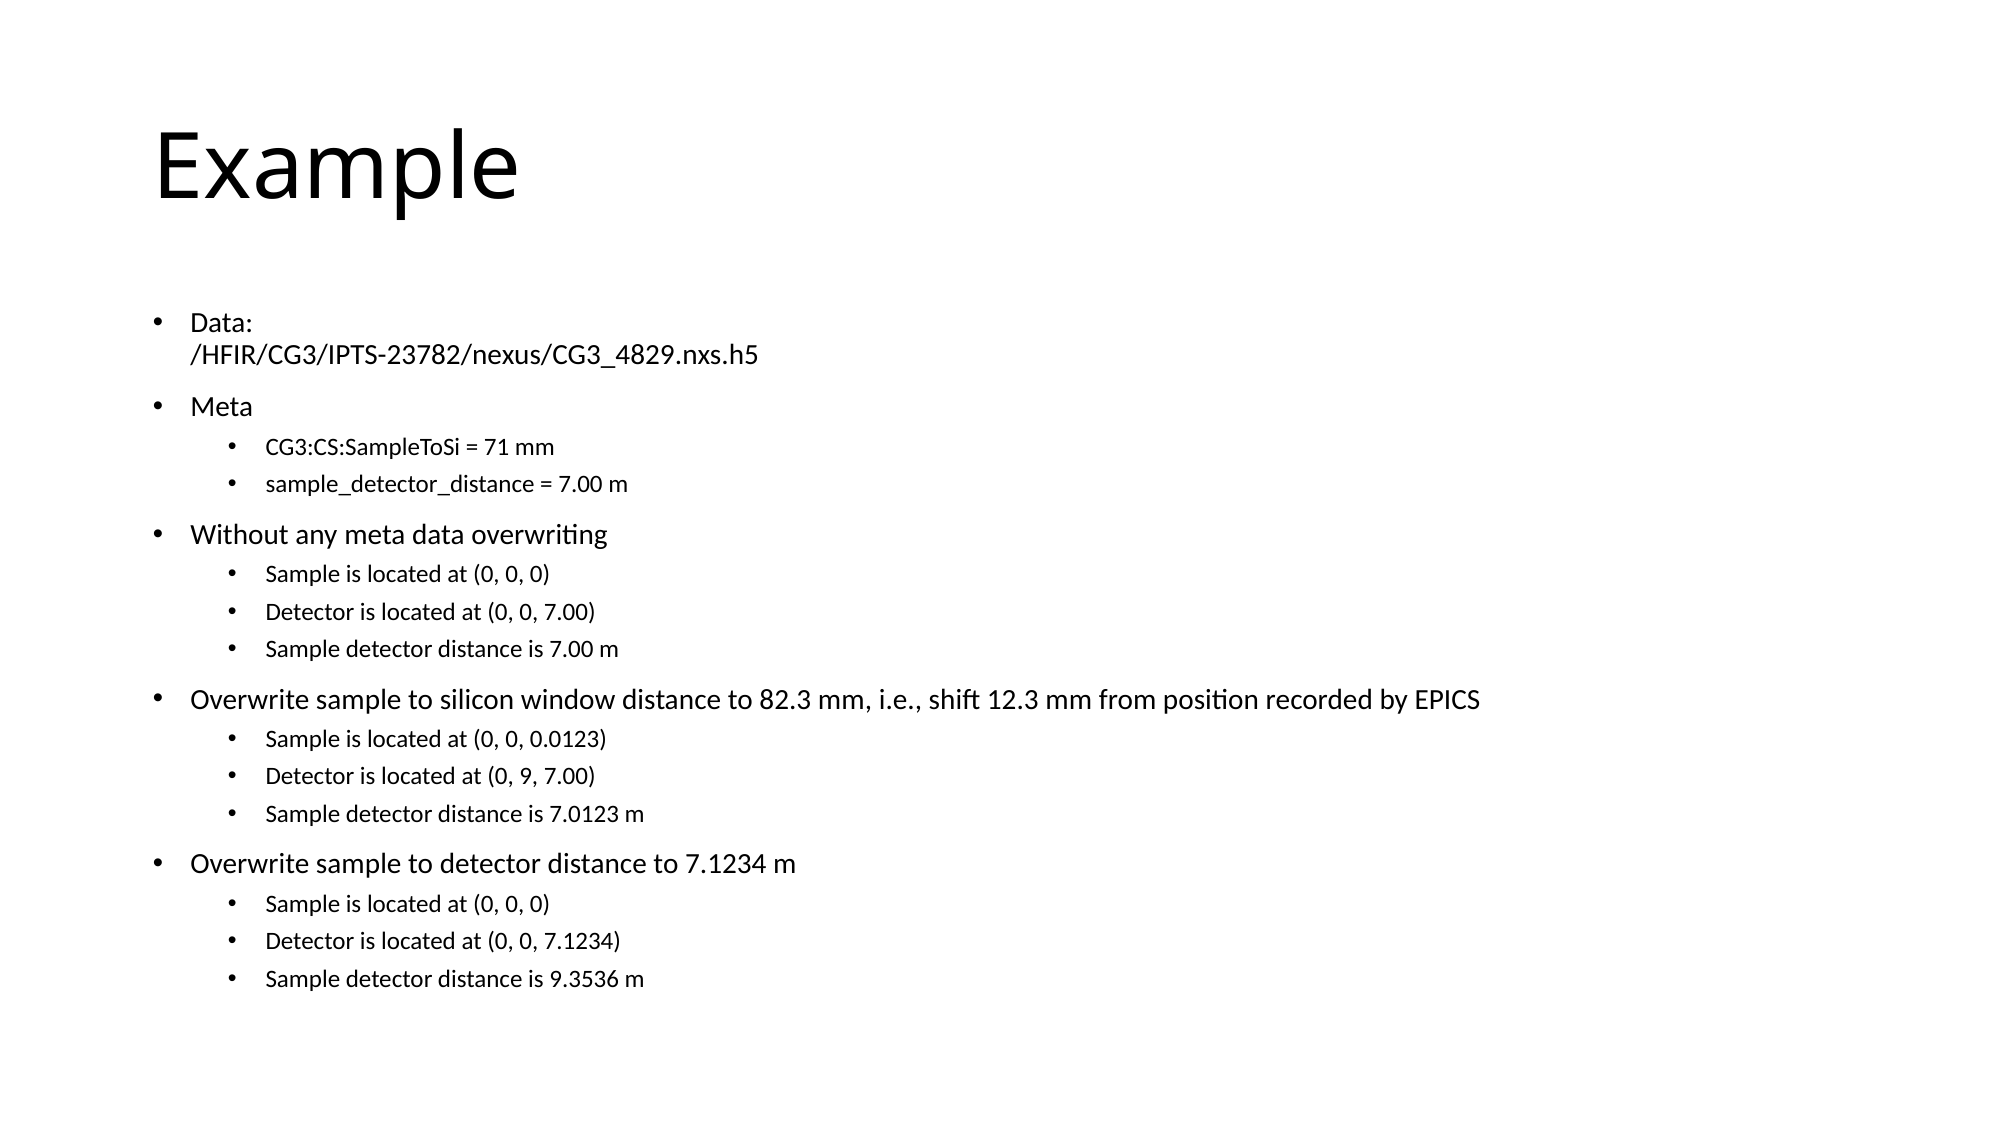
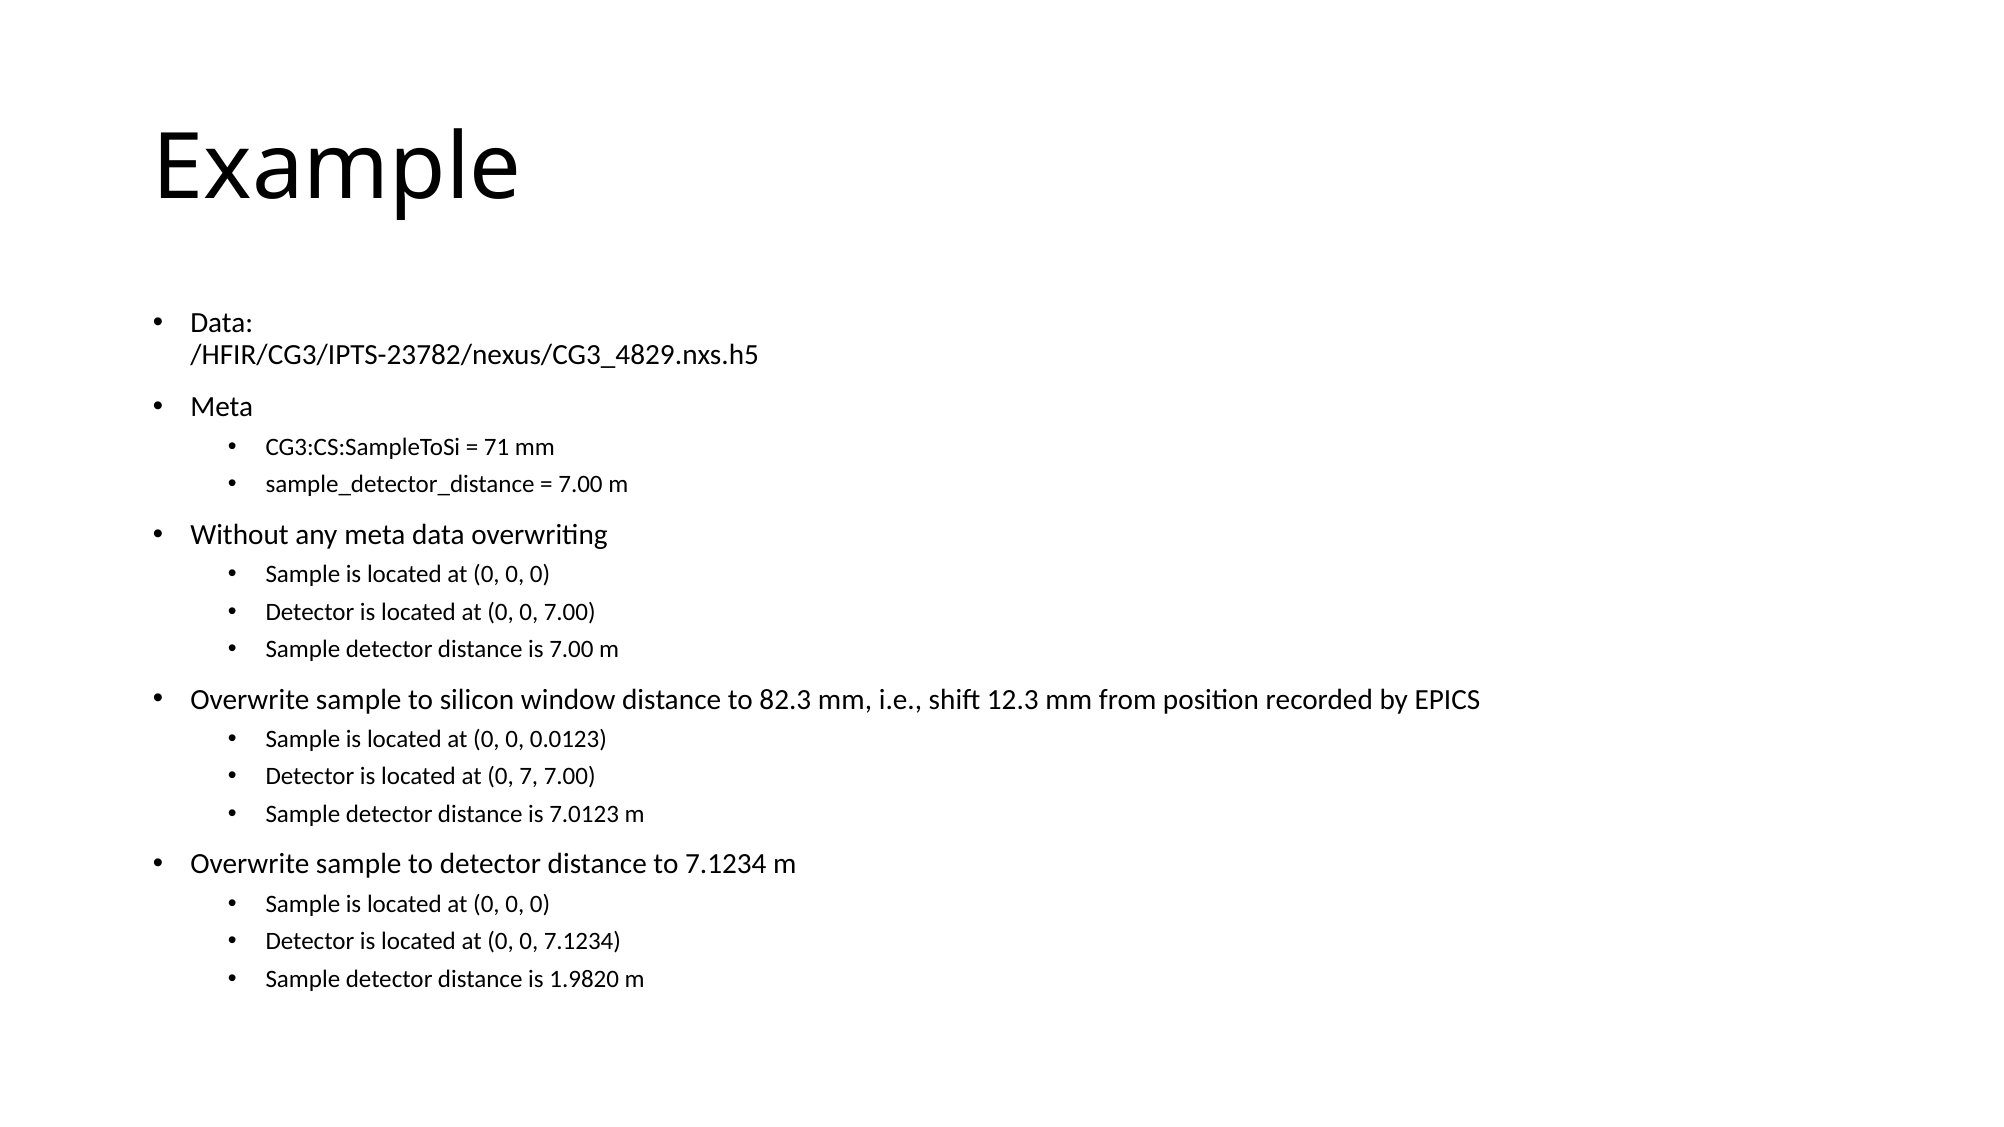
9: 9 -> 7
9.3536: 9.3536 -> 1.9820
